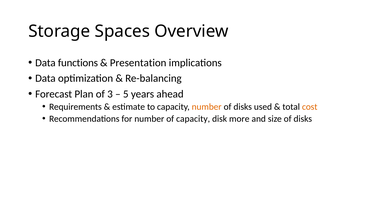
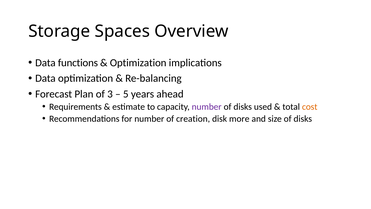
Presentation at (138, 63): Presentation -> Optimization
number at (207, 107) colour: orange -> purple
of capacity: capacity -> creation
